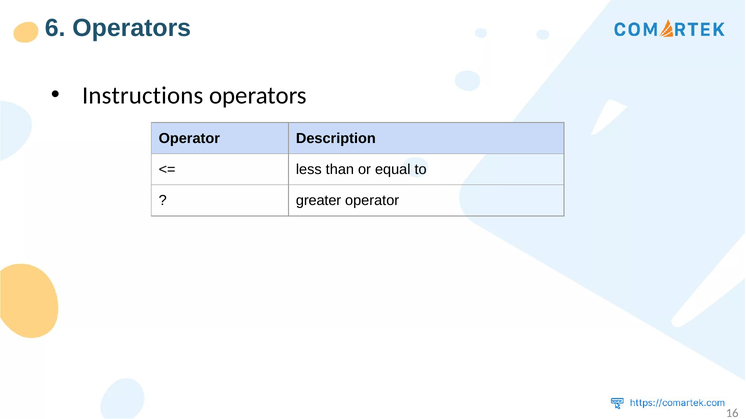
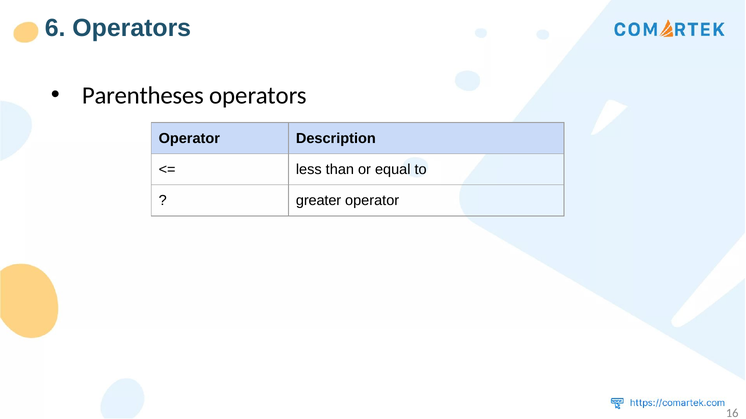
Instructions: Instructions -> Parentheses
